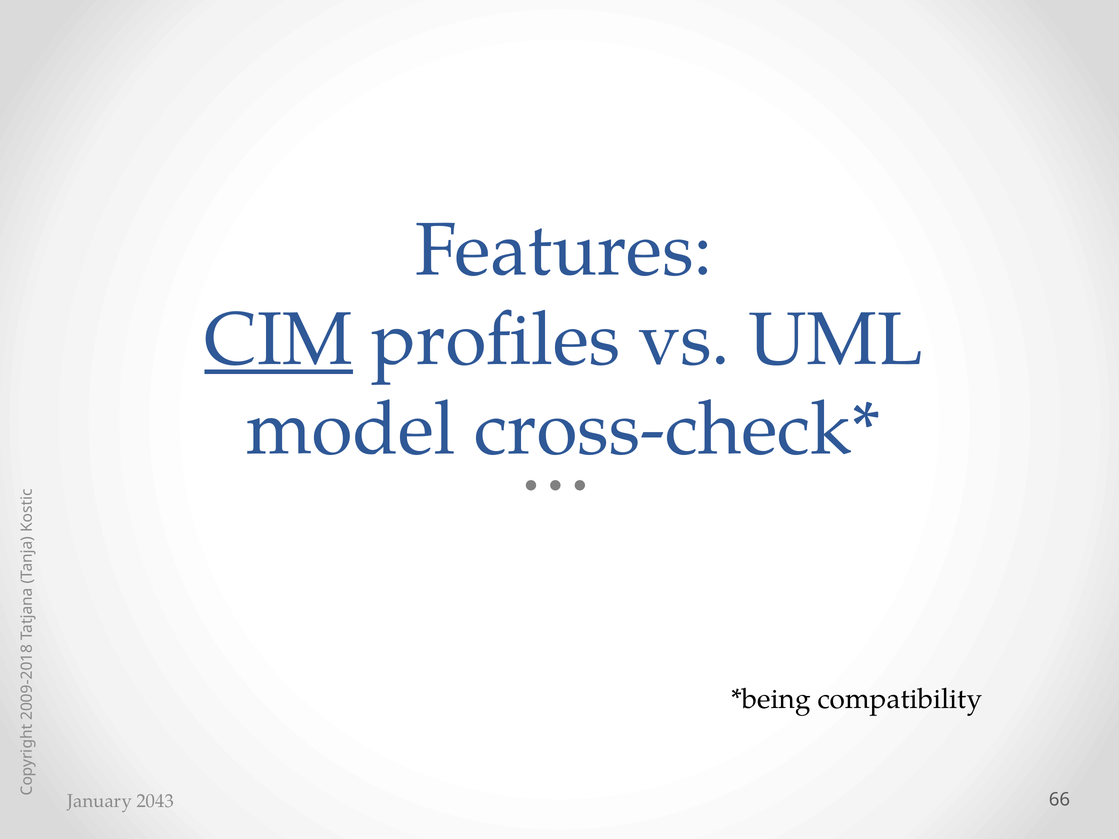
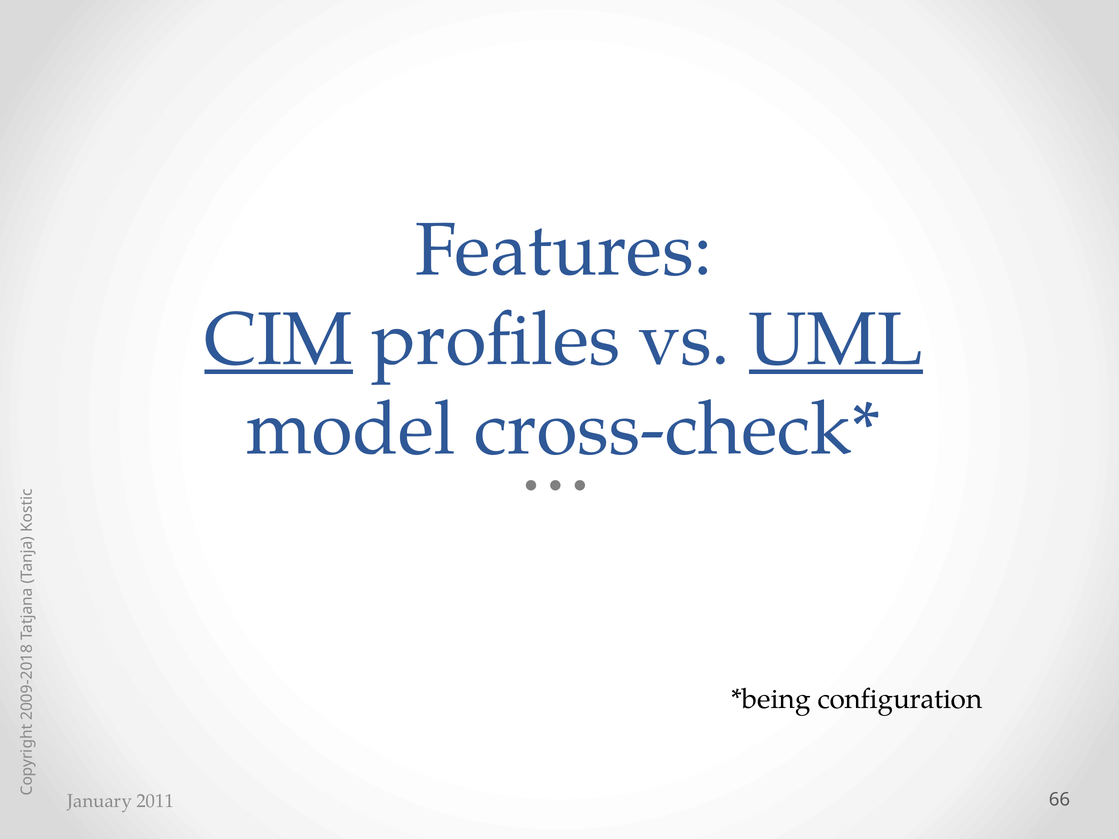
UML underline: none -> present
compatibility: compatibility -> configuration
2043: 2043 -> 2011
